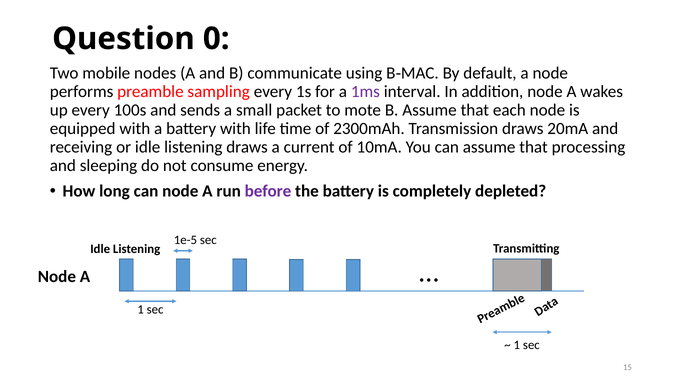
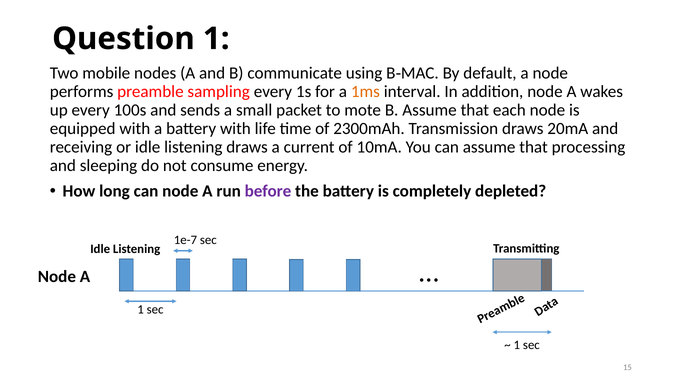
Question 0: 0 -> 1
1ms colour: purple -> orange
1e-5: 1e-5 -> 1e-7
